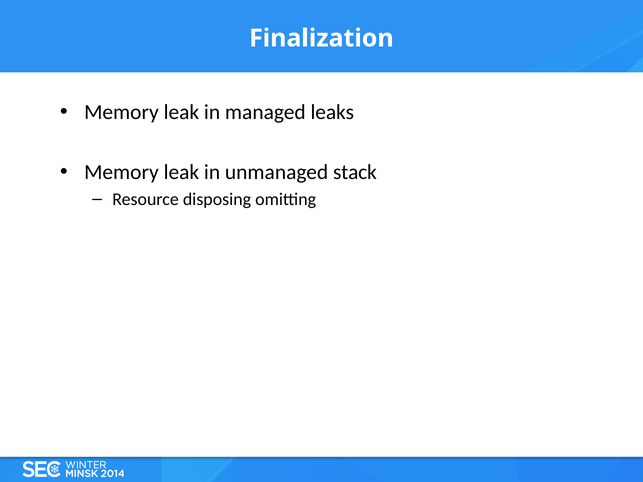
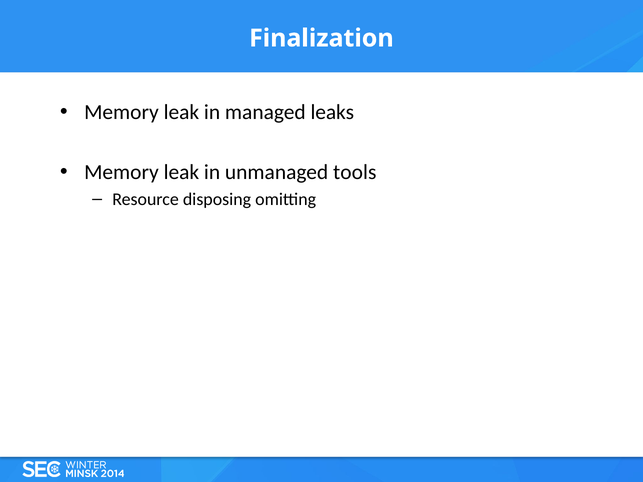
stack: stack -> tools
